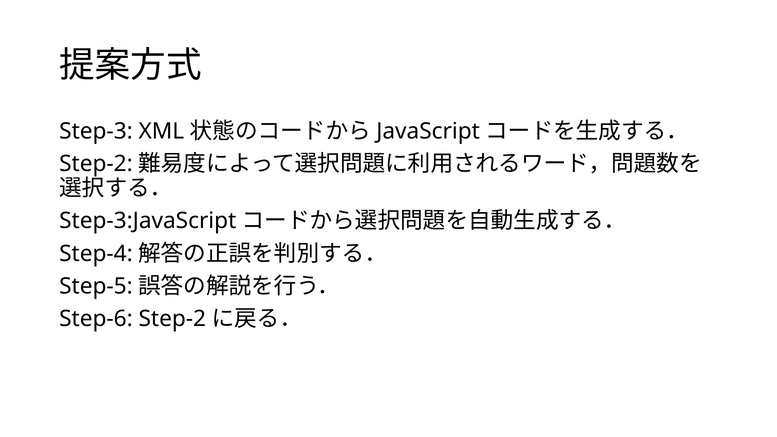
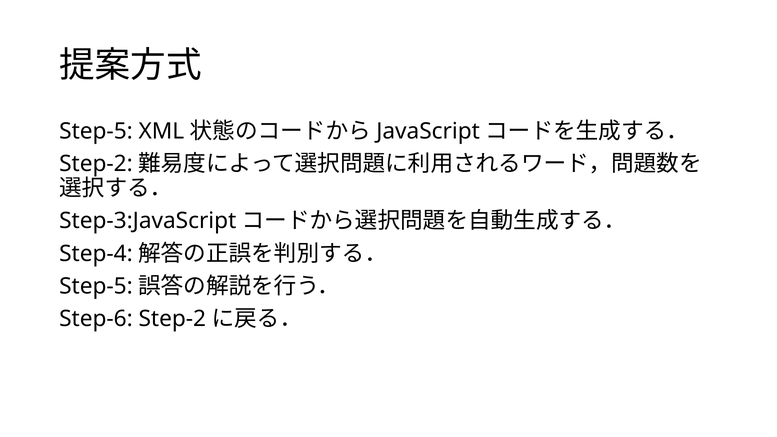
Step-3 at (96, 131): Step-3 -> Step-5
